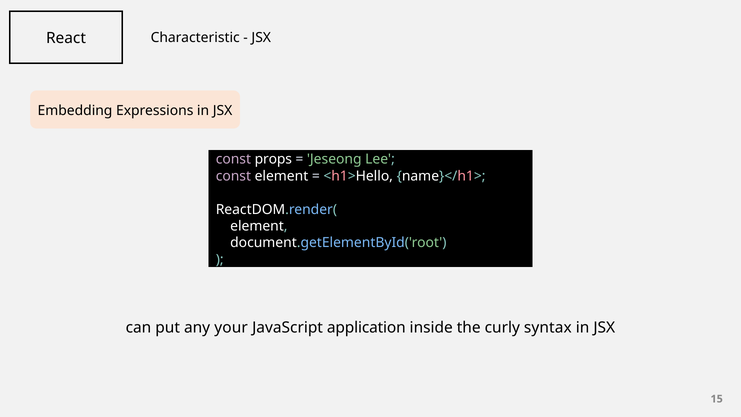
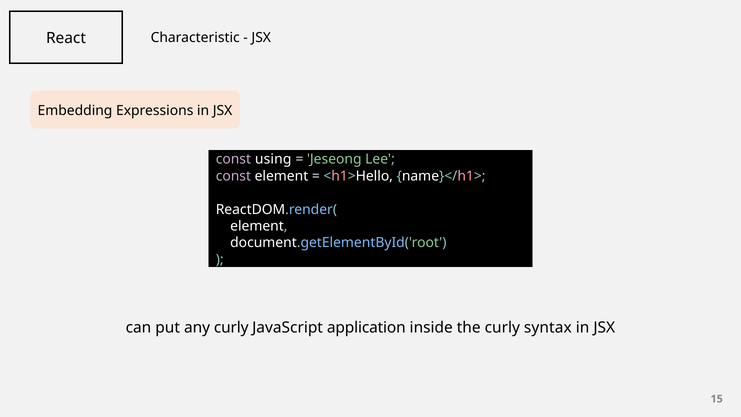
props: props -> using
any your: your -> curly
